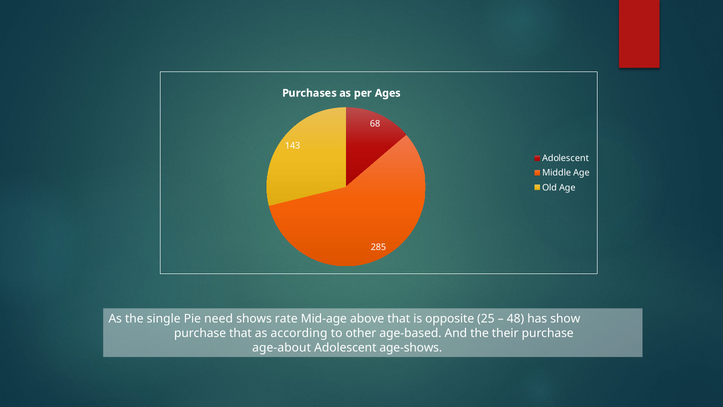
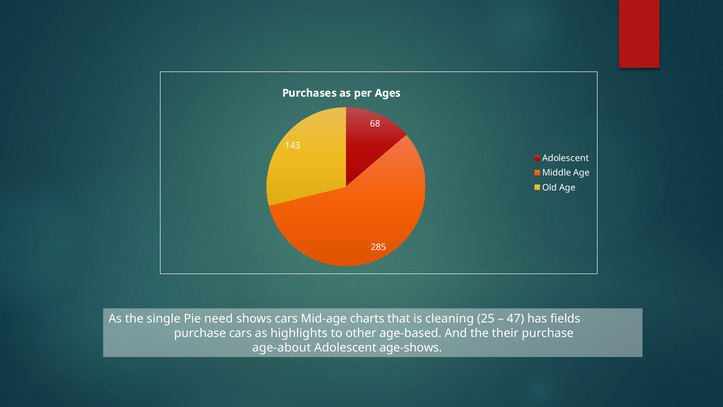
shows rate: rate -> cars
above: above -> charts
opposite: opposite -> cleaning
48: 48 -> 47
show: show -> fields
purchase that: that -> cars
according: according -> highlights
